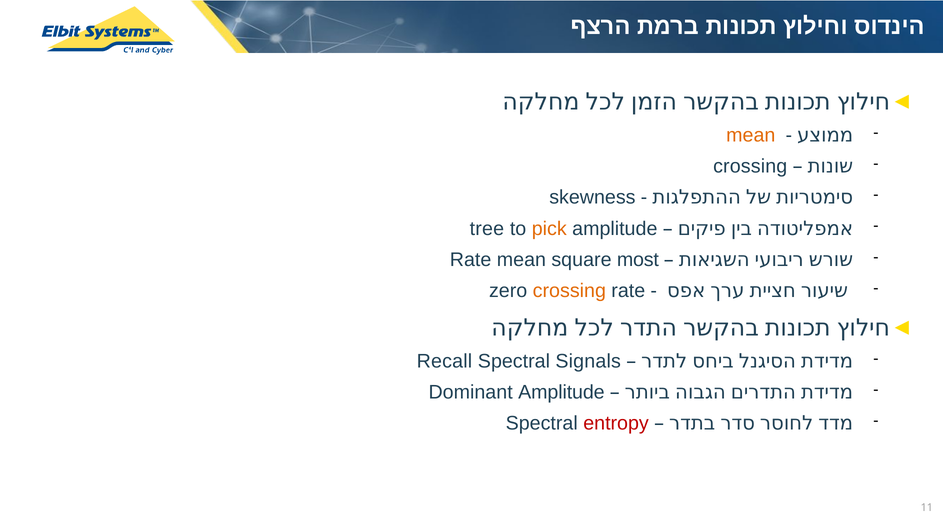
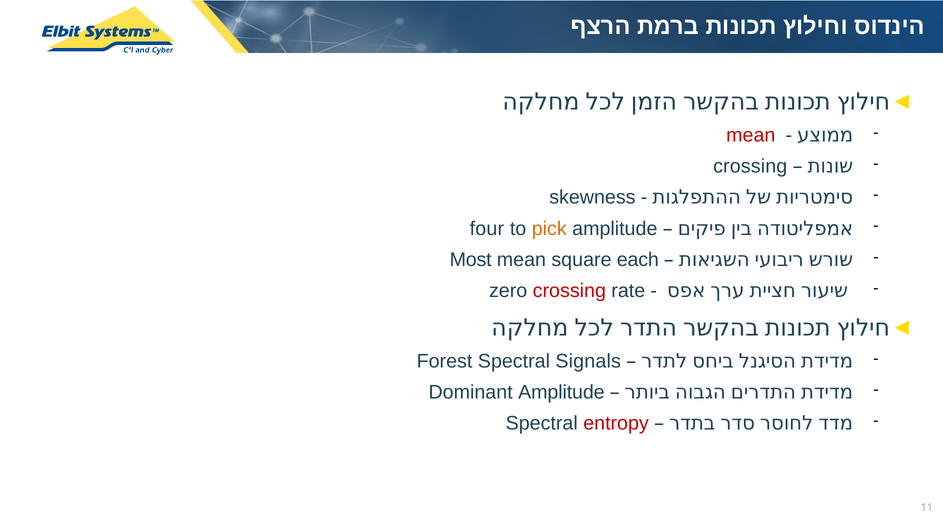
mean at (751, 135) colour: orange -> red
tree: tree -> four
Rate at (471, 259): Rate -> Most
most: most -> each
crossing at (569, 290) colour: orange -> red
Recall: Recall -> Forest
